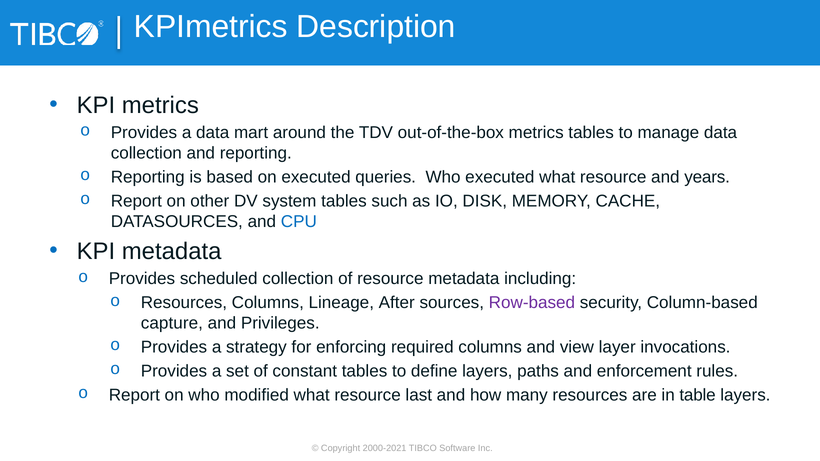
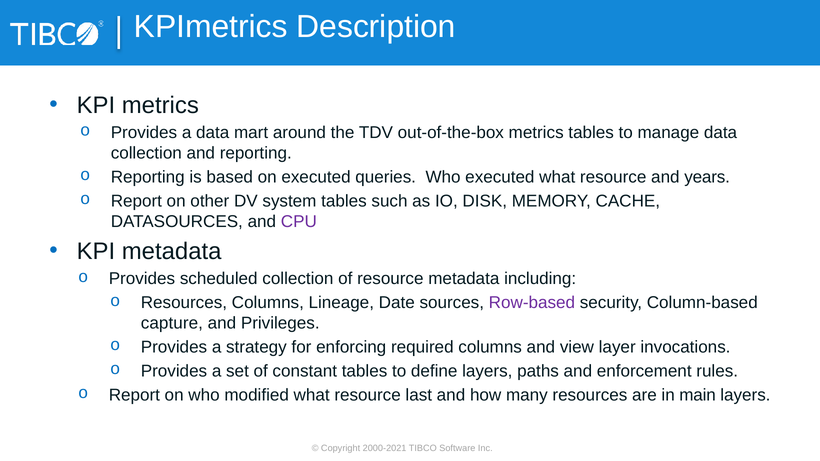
CPU colour: blue -> purple
After: After -> Date
table: table -> main
